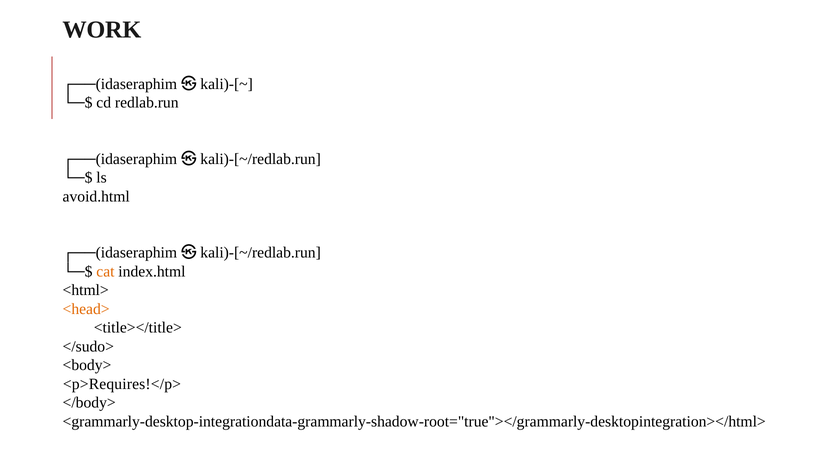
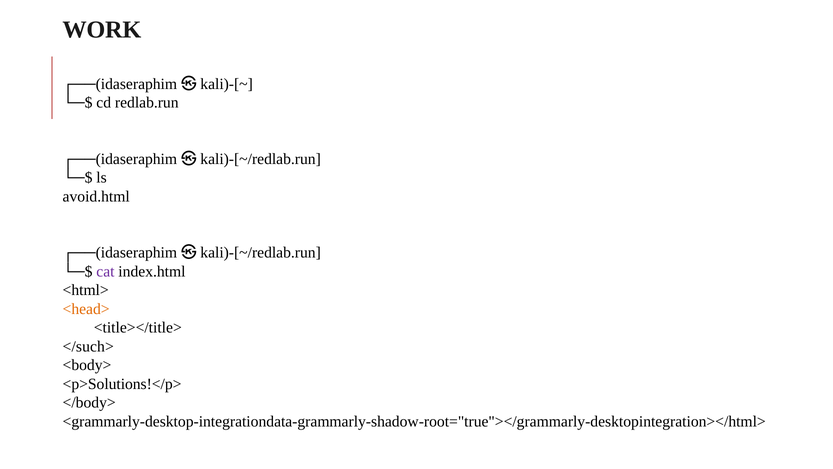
cat colour: orange -> purple
</sudo>: </sudo> -> </such>
<p>Requires!</p>: <p>Requires!</p> -> <p>Solutions!</p>
